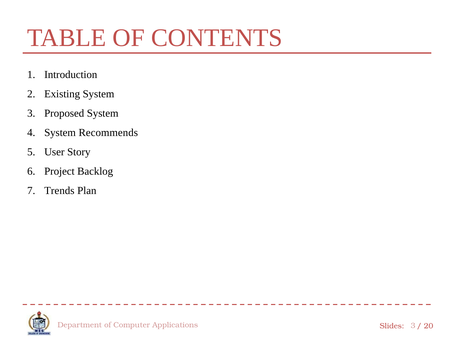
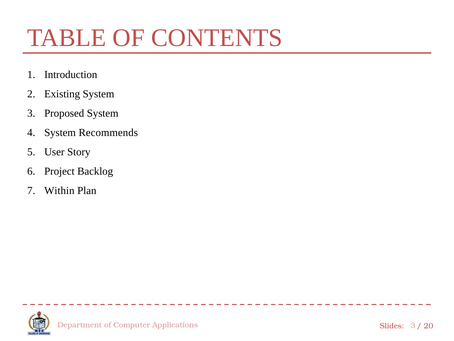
Trends: Trends -> Within
